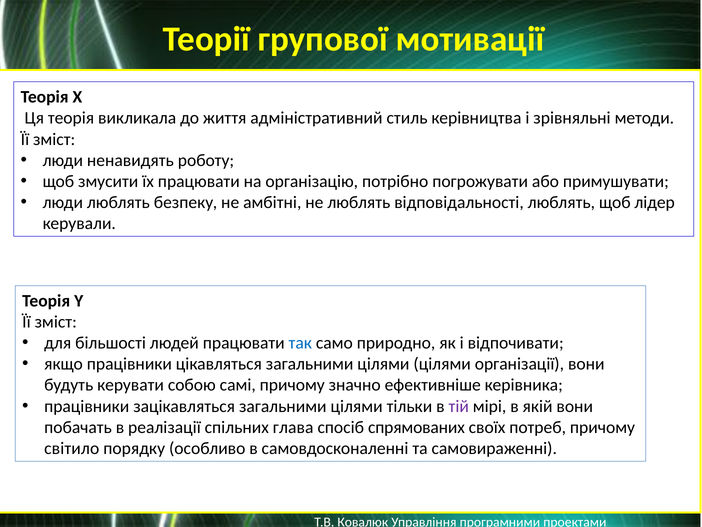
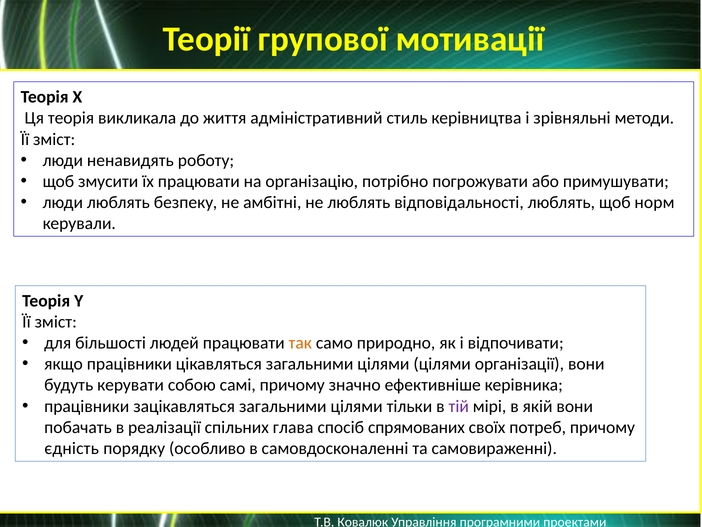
лідер: лідер -> норм
так colour: blue -> orange
світило: світило -> єдність
